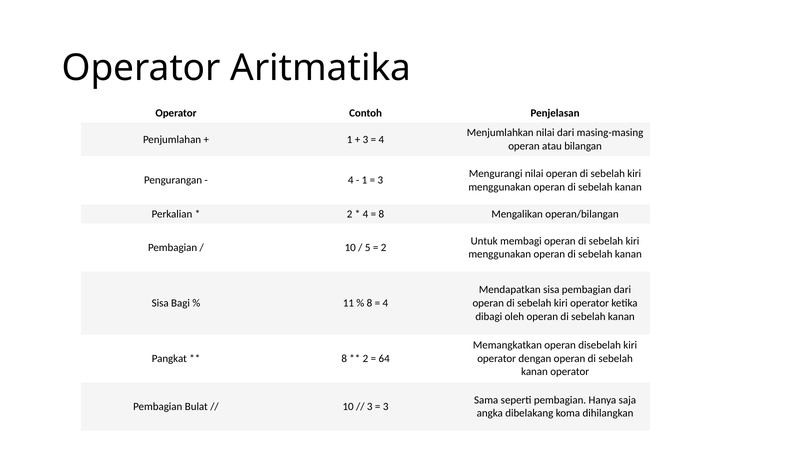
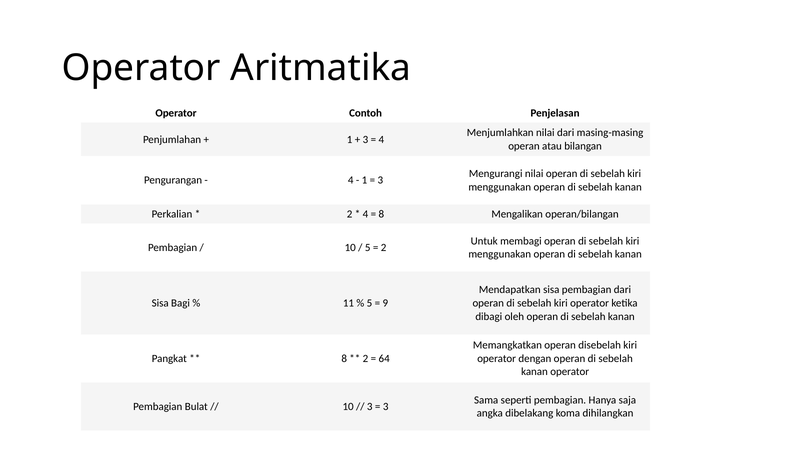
8 at (369, 303): 8 -> 5
4 at (385, 303): 4 -> 9
